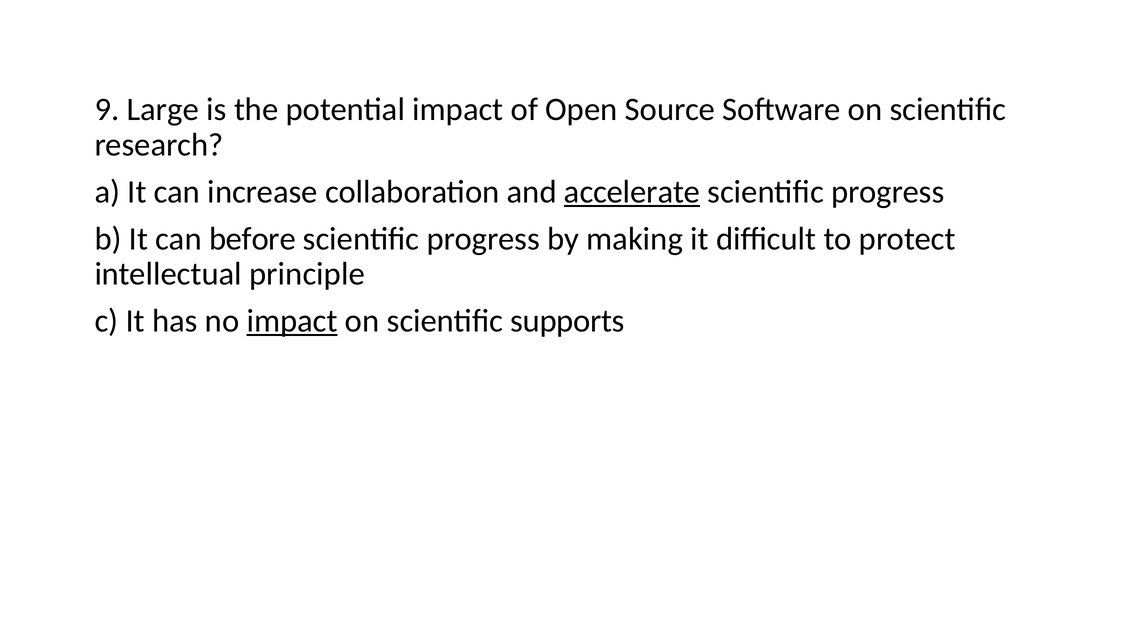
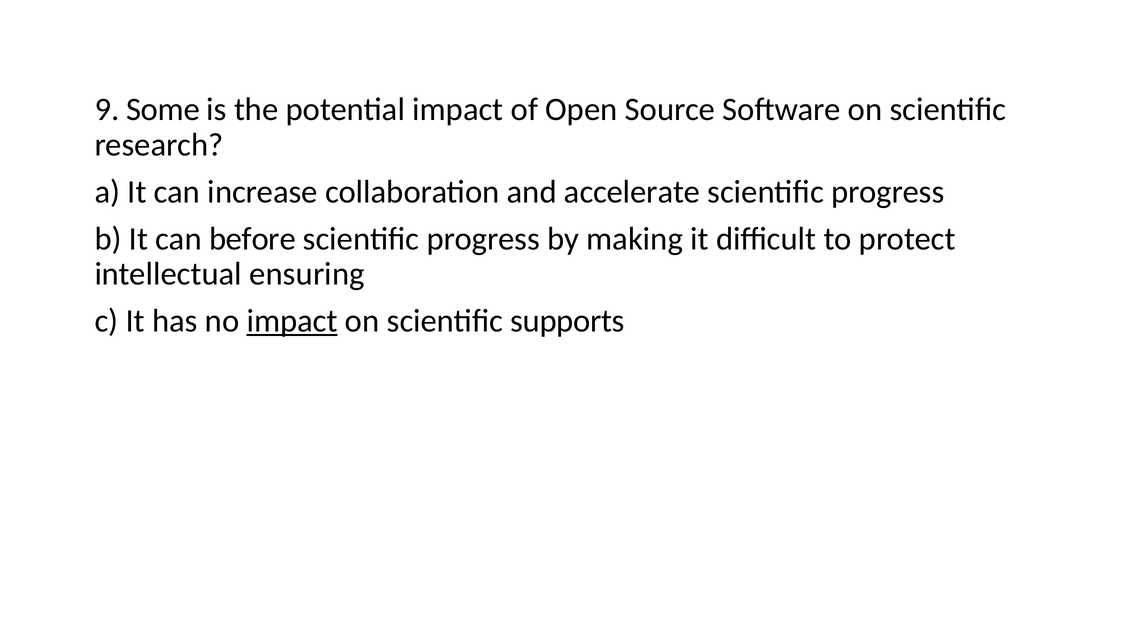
Large: Large -> Some
accelerate underline: present -> none
principle: principle -> ensuring
